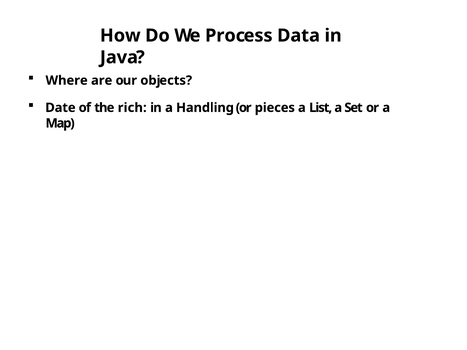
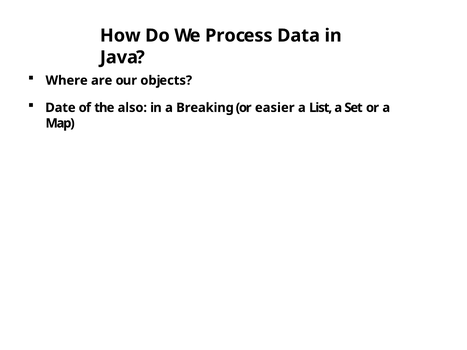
rich: rich -> also
Handling: Handling -> Breaking
pieces: pieces -> easier
